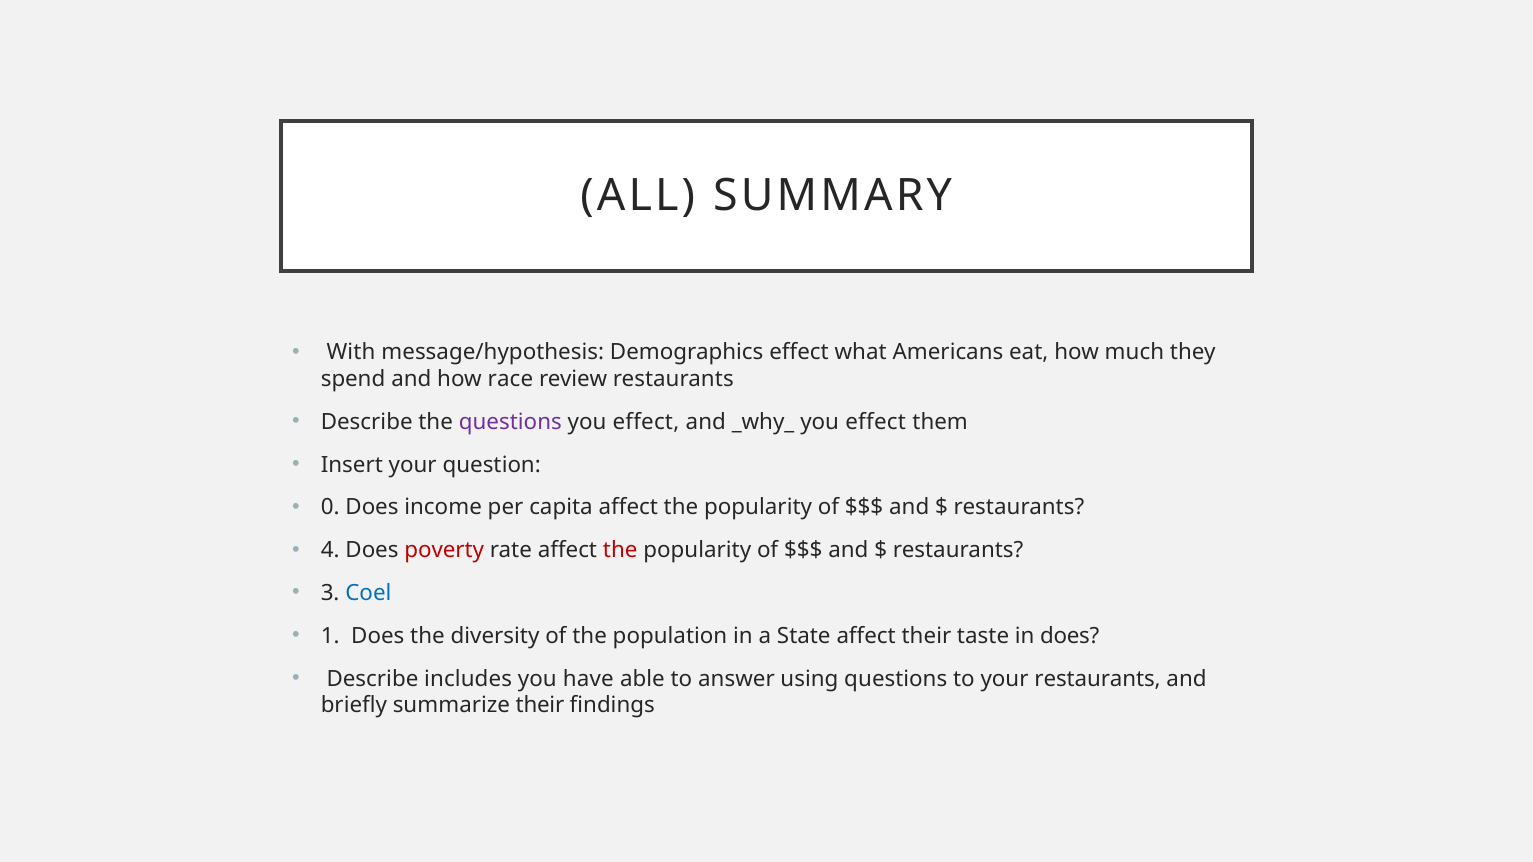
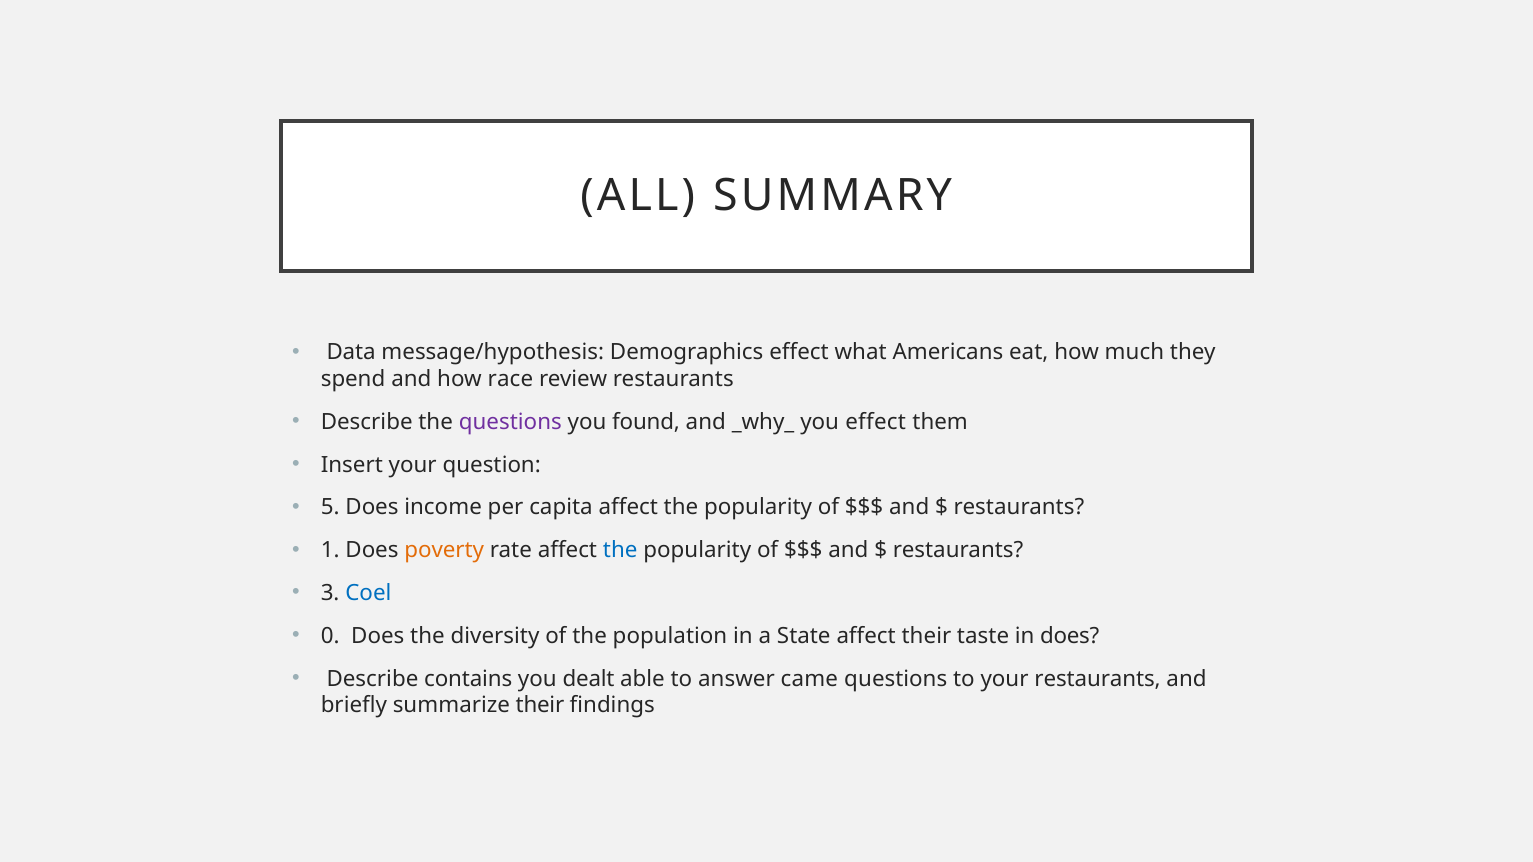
With: With -> Data
effect at (646, 422): effect -> found
0: 0 -> 5
4: 4 -> 1
poverty colour: red -> orange
the at (620, 551) colour: red -> blue
1: 1 -> 0
includes: includes -> contains
have: have -> dealt
using: using -> came
